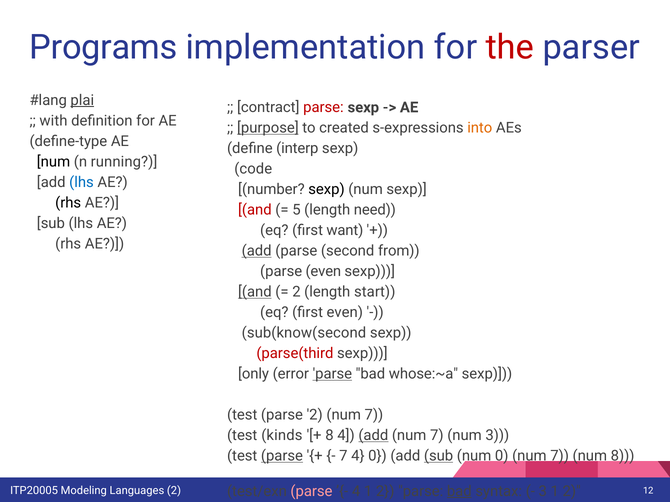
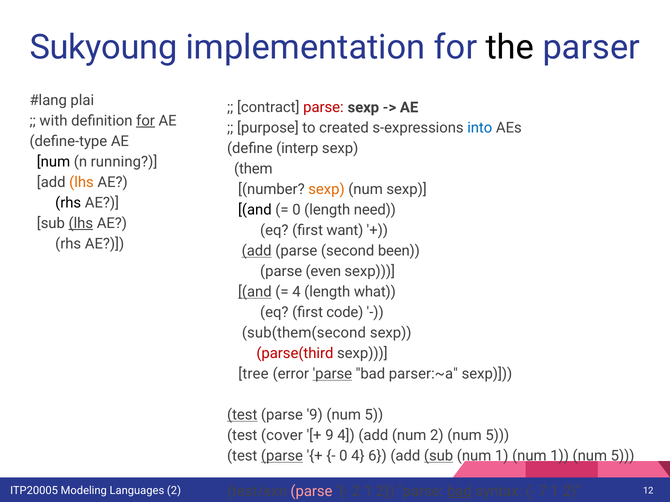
Programs: Programs -> Sukyoung
the colour: red -> black
plai underline: present -> none
for at (146, 121) underline: none -> present
purpose underline: present -> none
into colour: orange -> blue
code: code -> them
lhs at (82, 182) colour: blue -> orange
sexp at (327, 190) colour: black -> orange
and at (255, 210) colour: red -> black
5 at (296, 210): 5 -> 0
lhs at (81, 224) underline: none -> present
from: from -> been
2 at (296, 292): 2 -> 4
start: start -> what
first even: even -> code
sub(know(second: sub(know(second -> sub(them(second
only: only -> tree
whose:~a: whose:~a -> parser:~a
test at (242, 415) underline: none -> present
parse 2: 2 -> 9
7 at (374, 415): 7 -> 5
kinds: kinds -> cover
8 at (329, 436): 8 -> 9
add at (373, 436) underline: present -> none
7 at (437, 436): 7 -> 2
3 at (497, 436): 3 -> 5
7 at (343, 456): 7 -> 0
4 0: 0 -> 6
0 at (502, 456): 0 -> 1
7 at (560, 456): 7 -> 1
8 at (623, 456): 8 -> 5
4 at (356, 492): 4 -> 2
3 at (543, 492): 3 -> 7
